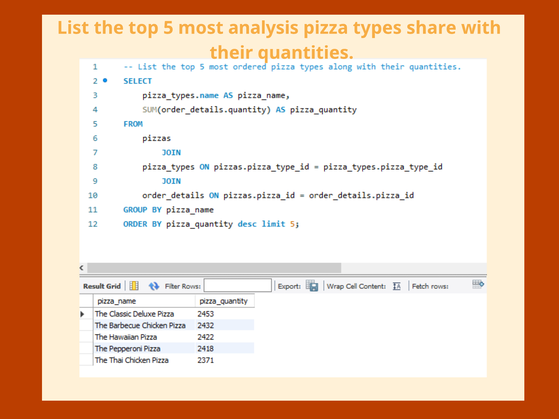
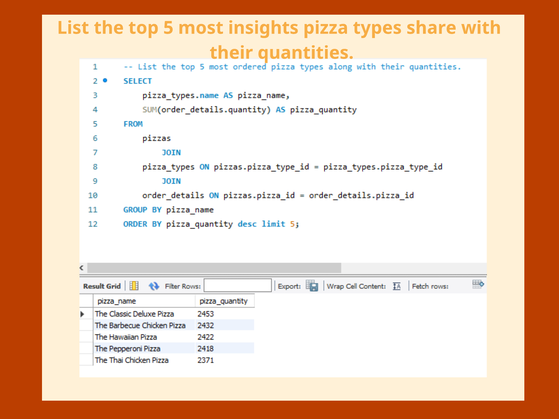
analysis: analysis -> insights
